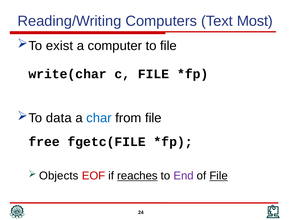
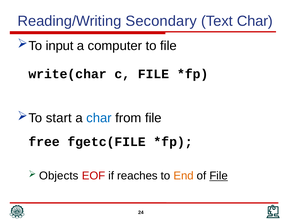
Computers: Computers -> Secondary
Text Most: Most -> Char
exist: exist -> input
data: data -> start
reaches underline: present -> none
End colour: purple -> orange
